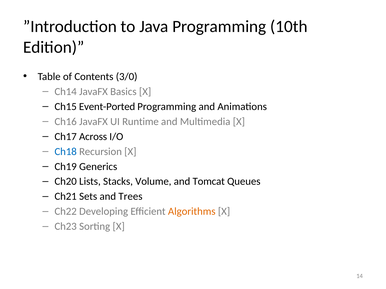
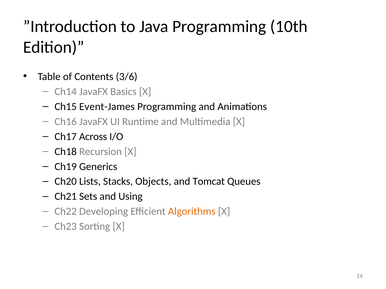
3/0: 3/0 -> 3/6
Event-Ported: Event-Ported -> Event-James
Ch18 colour: blue -> black
Volume: Volume -> Objects
Trees: Trees -> Using
